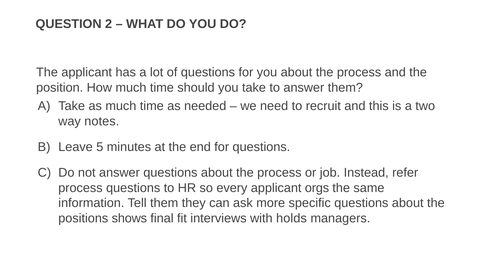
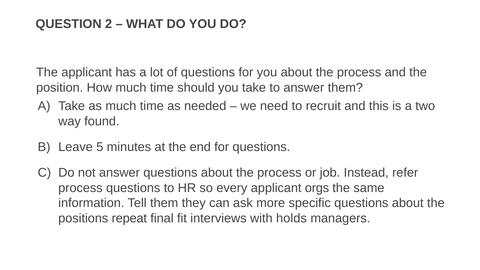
notes: notes -> found
shows: shows -> repeat
